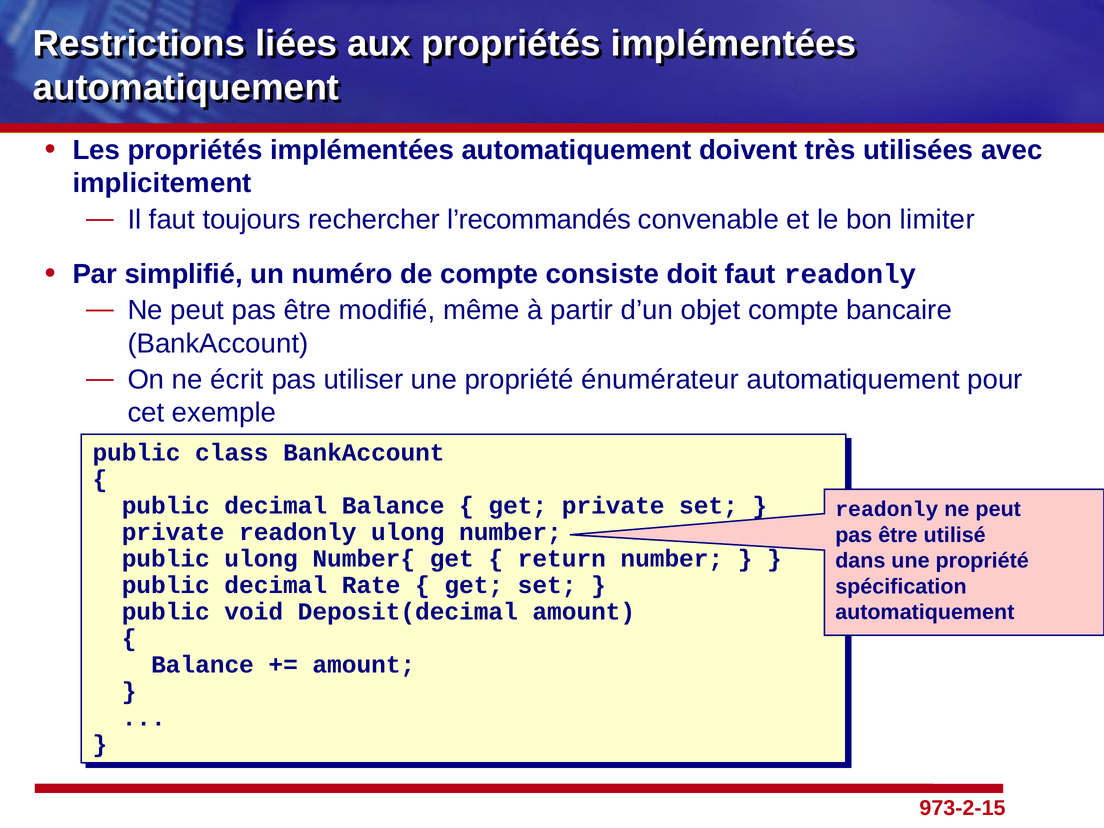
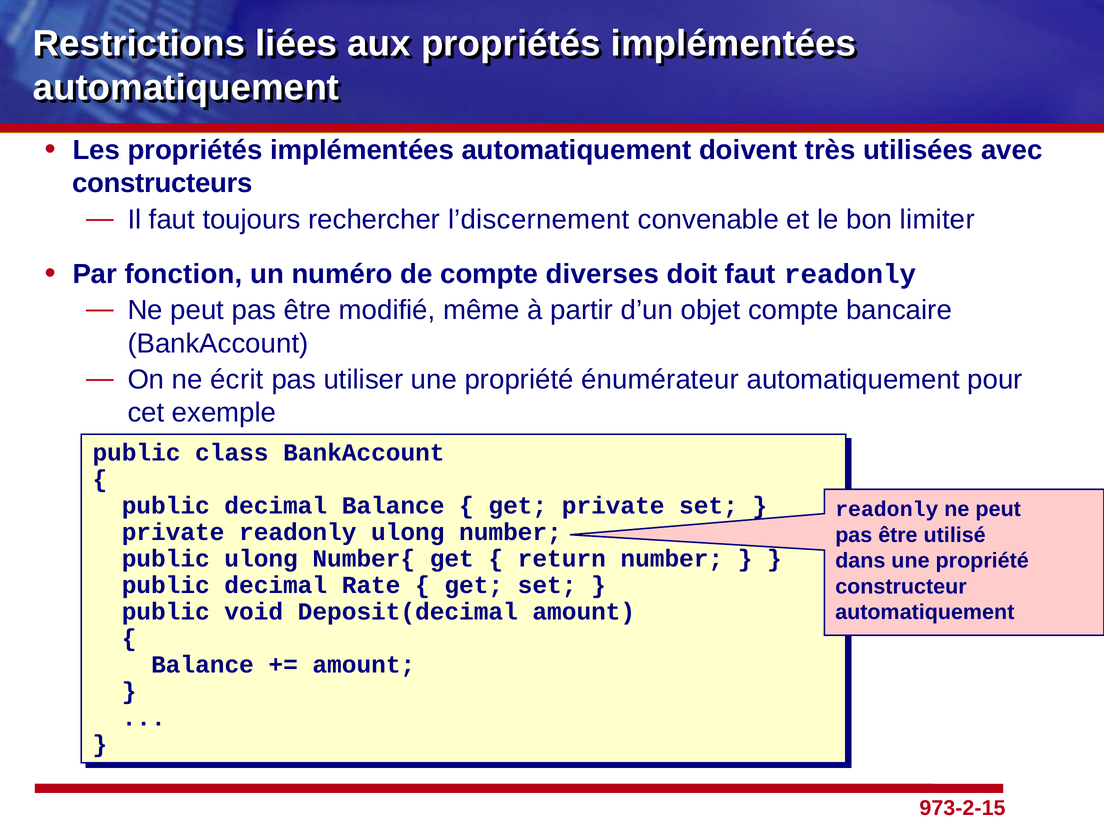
implicitement: implicitement -> constructeurs
l’recommandés: l’recommandés -> l’discernement
simplifié: simplifié -> fonction
consiste: consiste -> diverses
spécification: spécification -> constructeur
